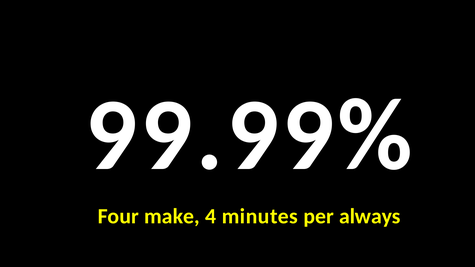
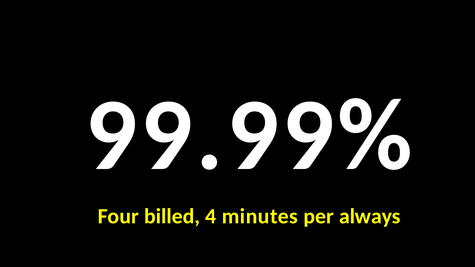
make: make -> billed
